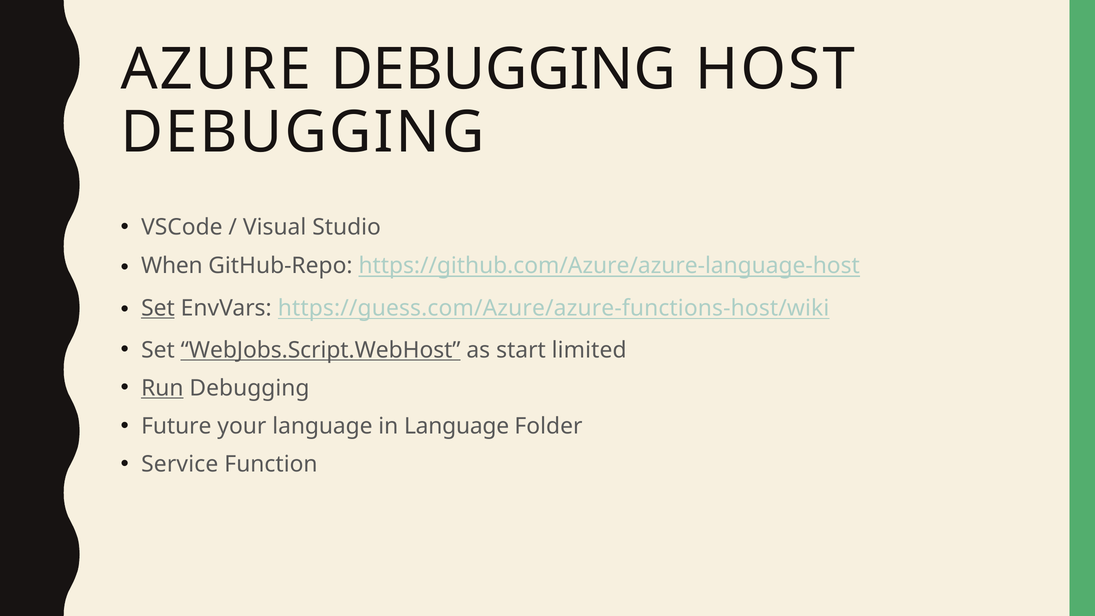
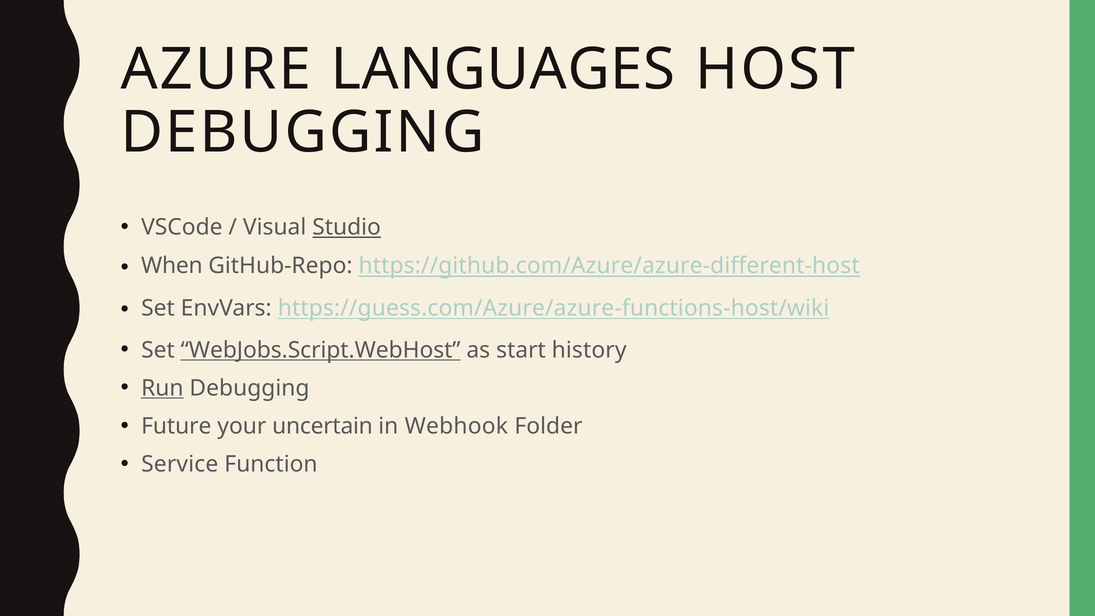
AZURE DEBUGGING: DEBUGGING -> LANGUAGES
Studio underline: none -> present
https://github.com/Azure/azure-language-host: https://github.com/Azure/azure-language-host -> https://github.com/Azure/azure-different-host
Set at (158, 308) underline: present -> none
limited: limited -> history
your language: language -> uncertain
in Language: Language -> Webhook
